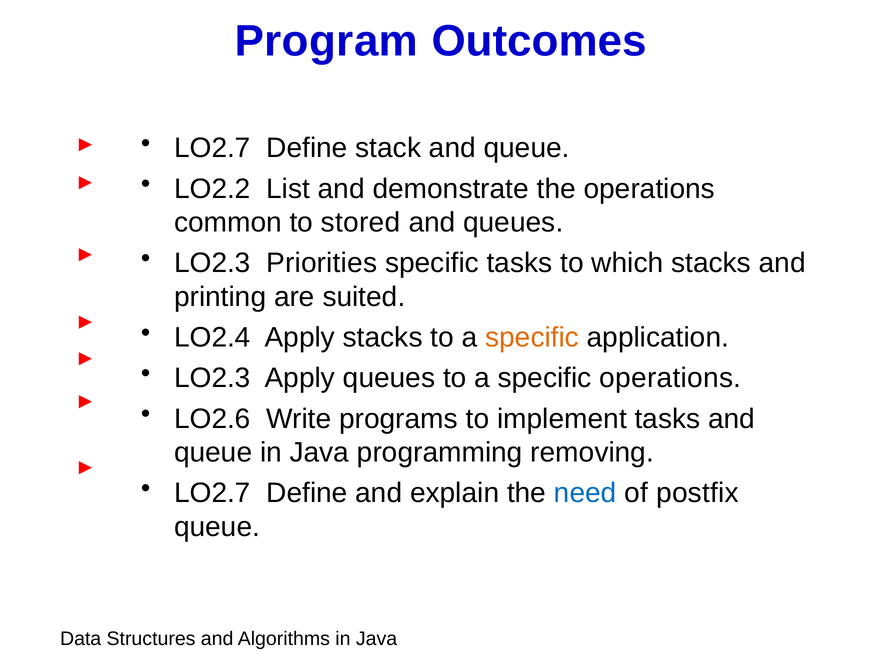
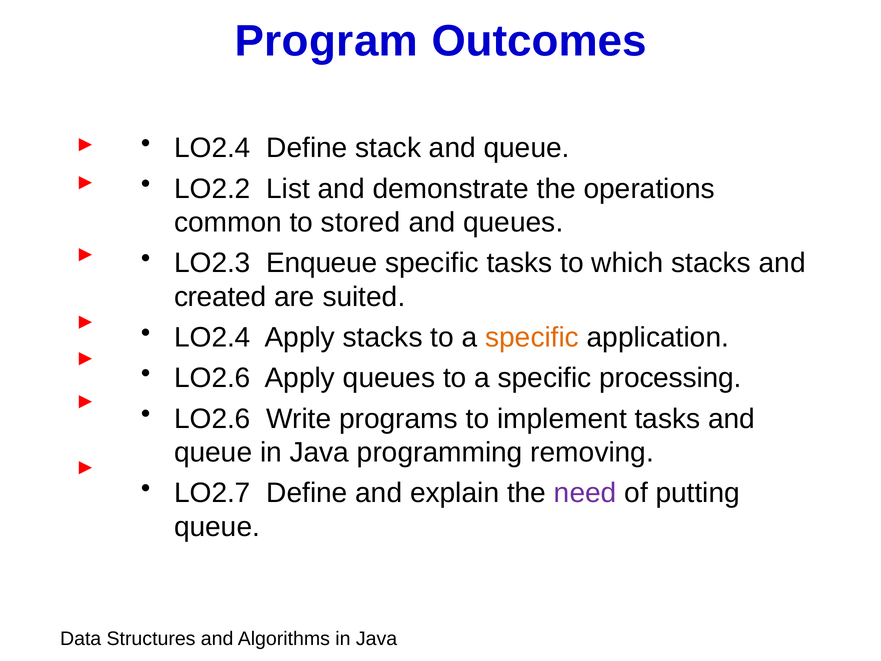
LO2.7 at (212, 148): LO2.7 -> LO2.4
Priorities: Priorities -> Enqueue
printing: printing -> created
LO2.3 at (212, 378): LO2.3 -> LO2.6
specific operations: operations -> processing
need colour: blue -> purple
postfix: postfix -> putting
